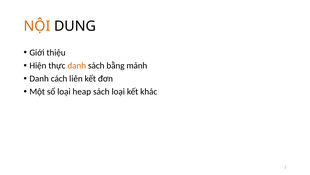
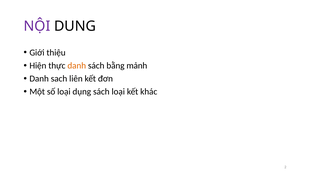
NỘI colour: orange -> purple
cách: cách -> sach
heap: heap -> dụng
